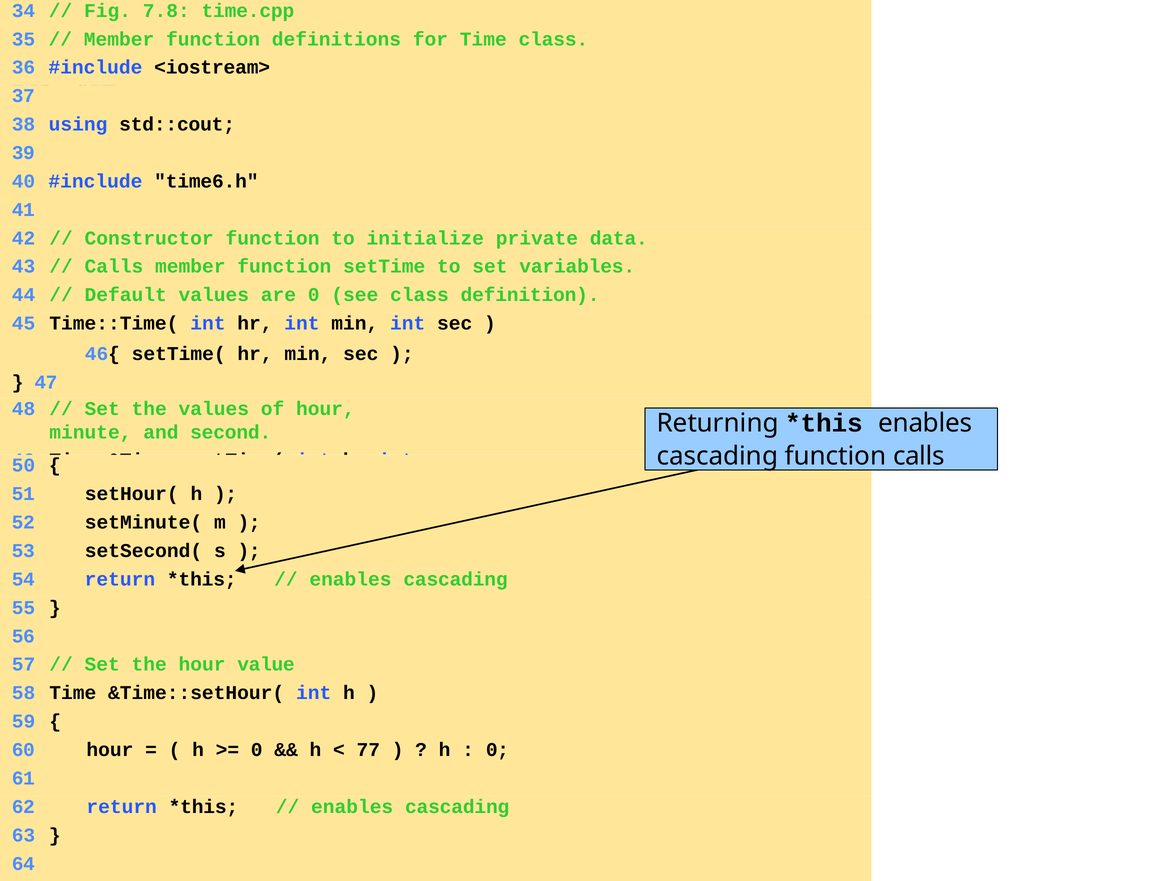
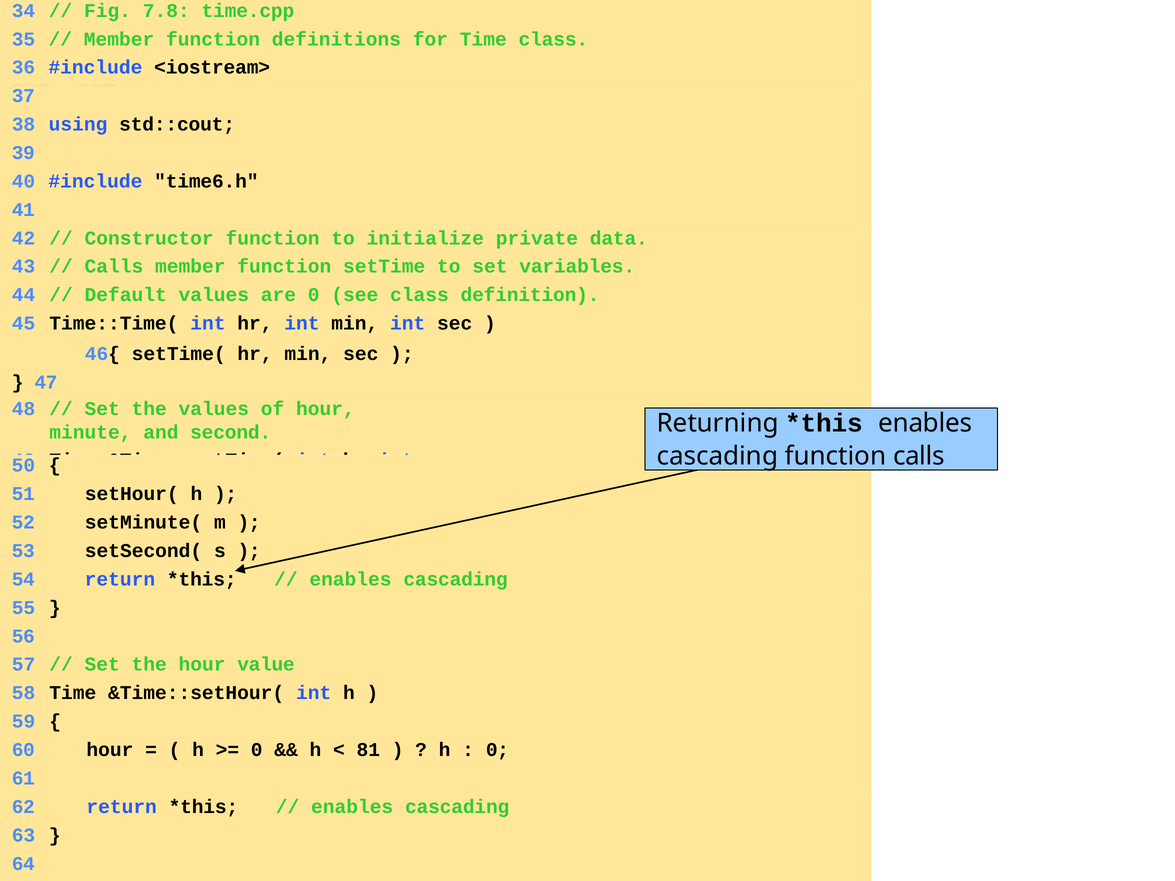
77: 77 -> 81
